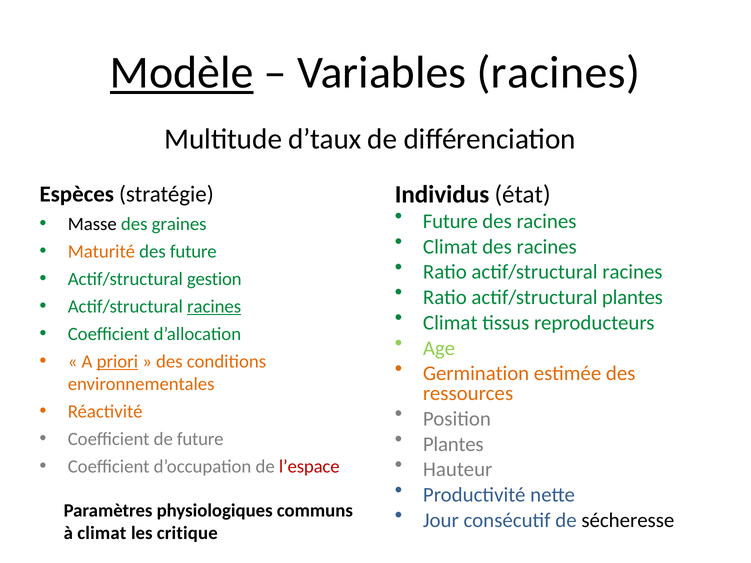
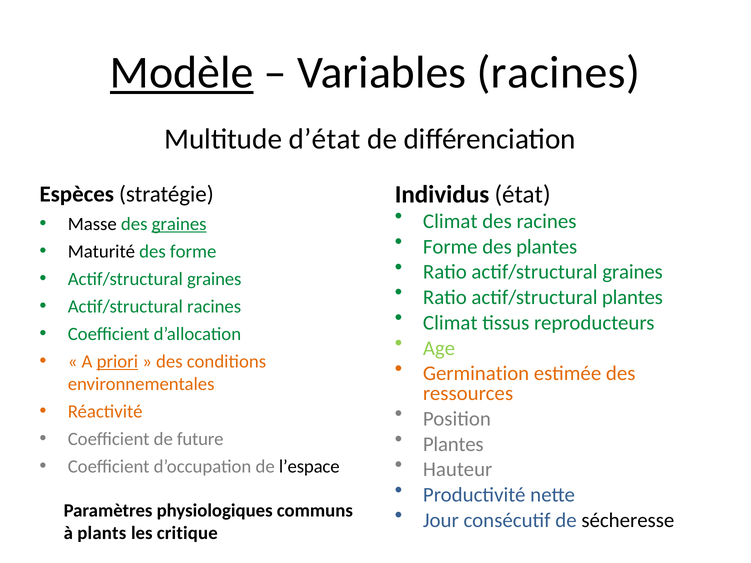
d’taux: d’taux -> d’état
Future at (450, 221): Future -> Climat
graines at (179, 224) underline: none -> present
Climat at (450, 247): Climat -> Forme
racines at (547, 247): racines -> plantes
Maturité colour: orange -> black
des future: future -> forme
Ratio actif/structural racines: racines -> graines
gestion at (214, 279): gestion -> graines
racines at (214, 307) underline: present -> none
l’espace colour: red -> black
à climat: climat -> plants
